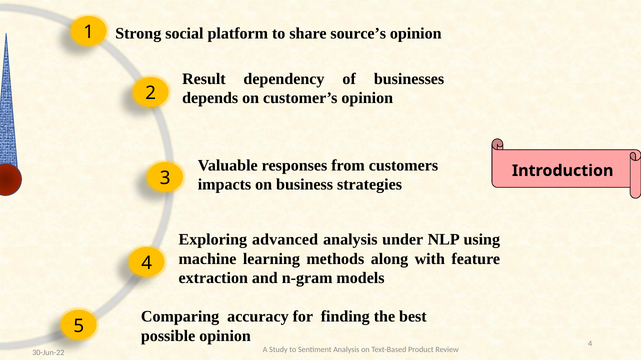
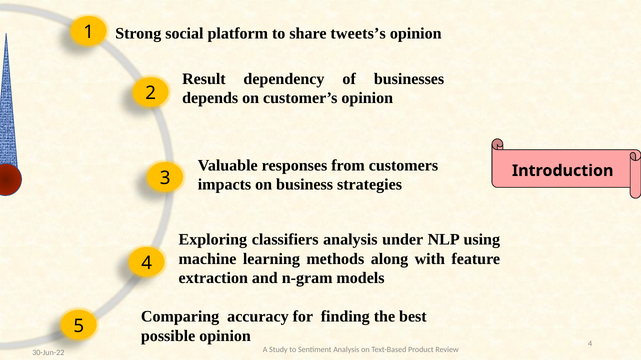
source’s: source’s -> tweets’s
advanced: advanced -> classifiers
